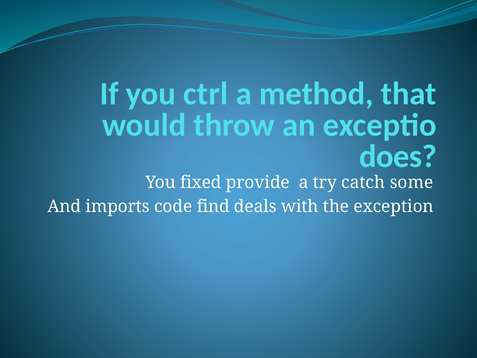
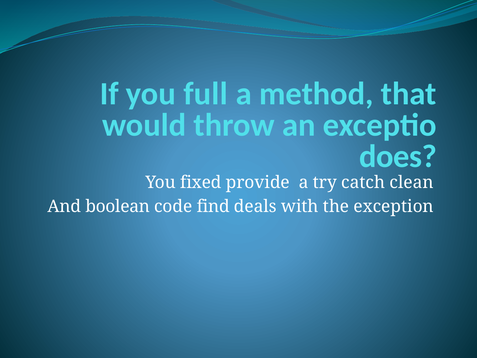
ctrl: ctrl -> full
some: some -> clean
imports: imports -> boolean
